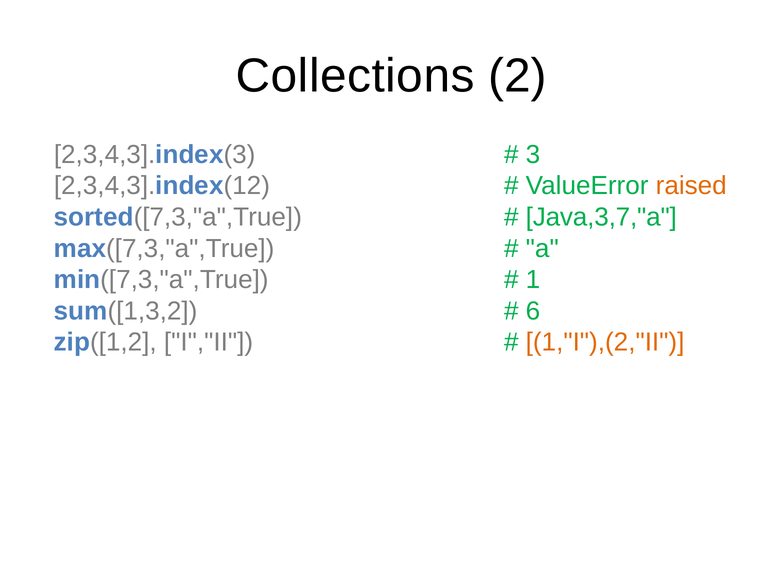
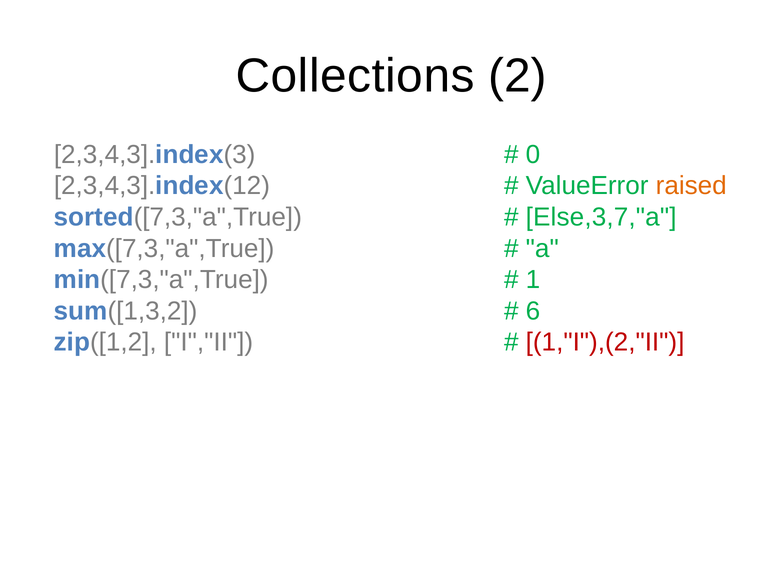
3: 3 -> 0
Java,3,7,"a: Java,3,7,"a -> Else,3,7,"a
1,"I"),(2,"II colour: orange -> red
